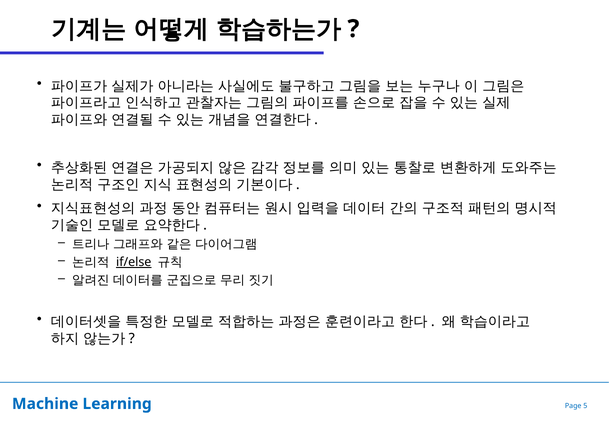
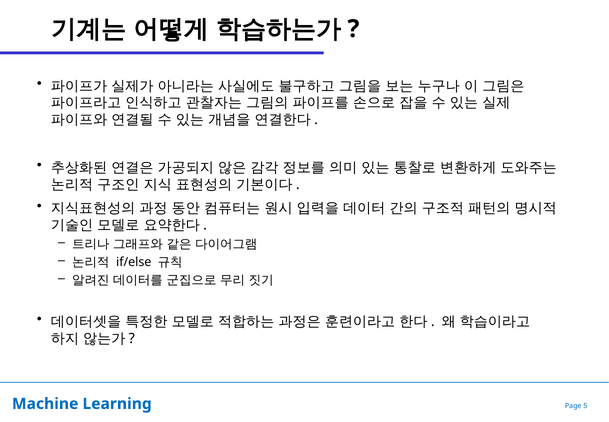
if/else underline: present -> none
